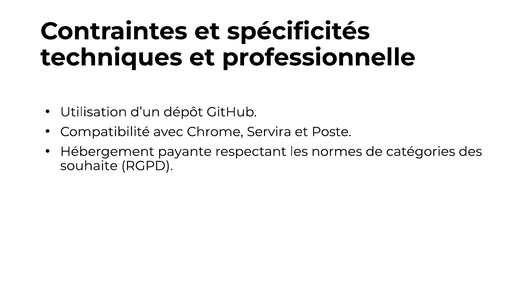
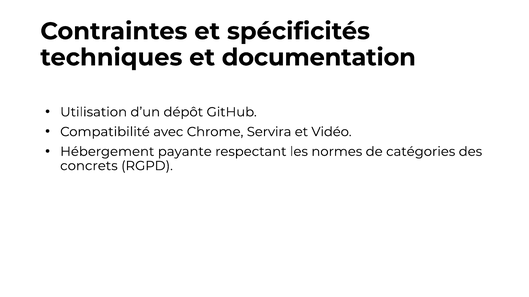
professionnelle: professionnelle -> documentation
Poste: Poste -> Vidéo
souhaite: souhaite -> concrets
